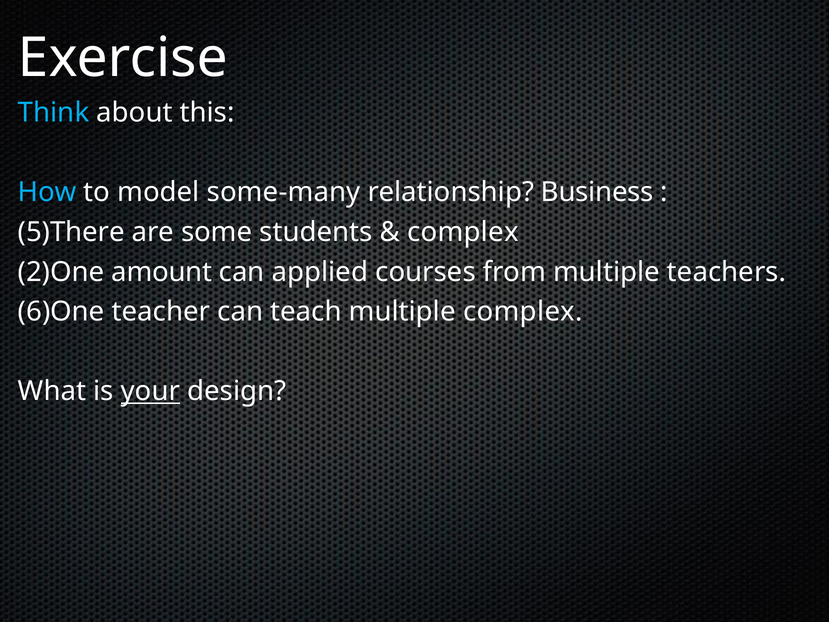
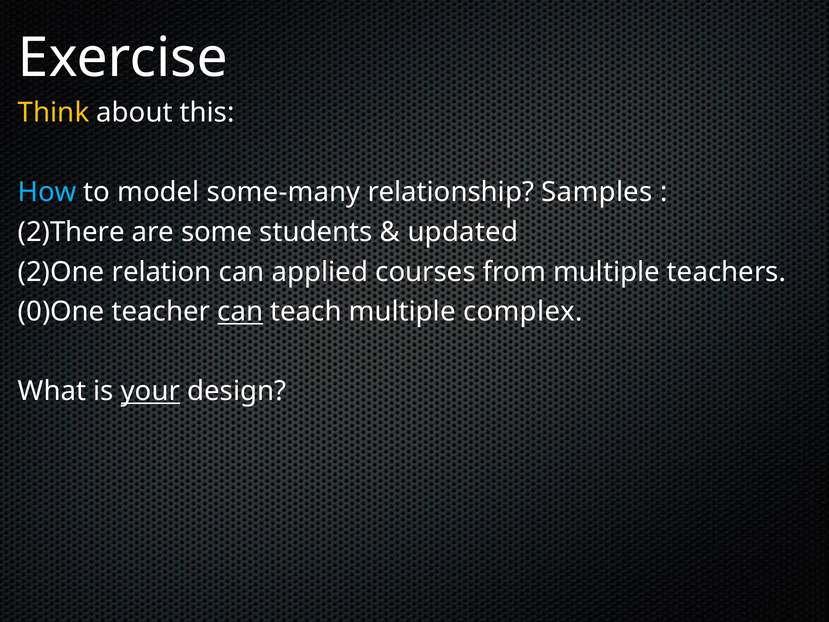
Think colour: light blue -> yellow
Business: Business -> Samples
5)There: 5)There -> 2)There
complex at (463, 232): complex -> updated
amount: amount -> relation
6)One: 6)One -> 0)One
can at (240, 312) underline: none -> present
